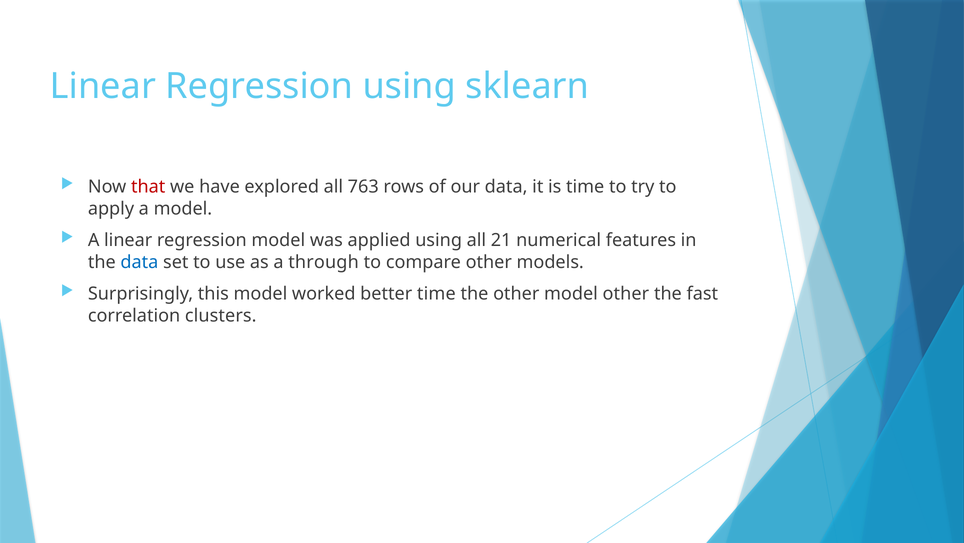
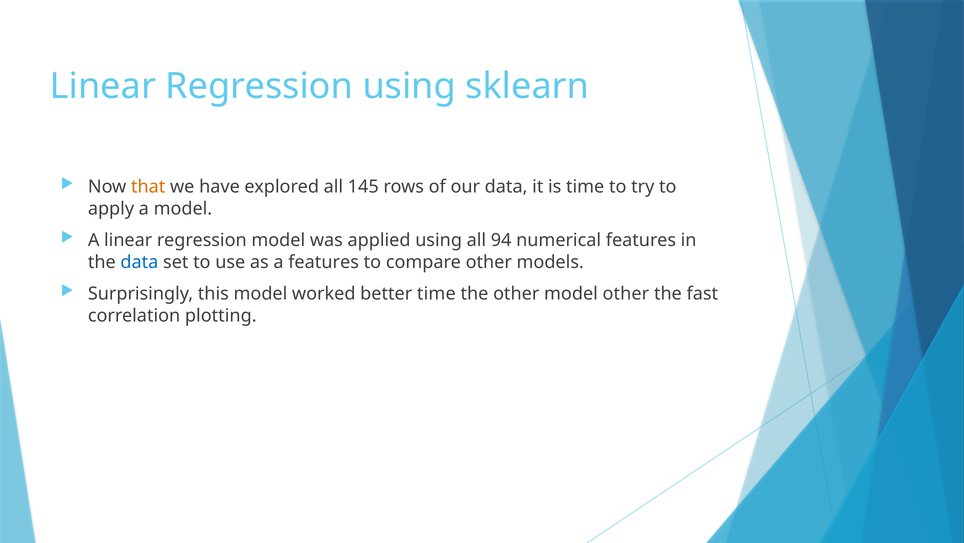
that colour: red -> orange
763: 763 -> 145
21: 21 -> 94
a through: through -> features
clusters: clusters -> plotting
